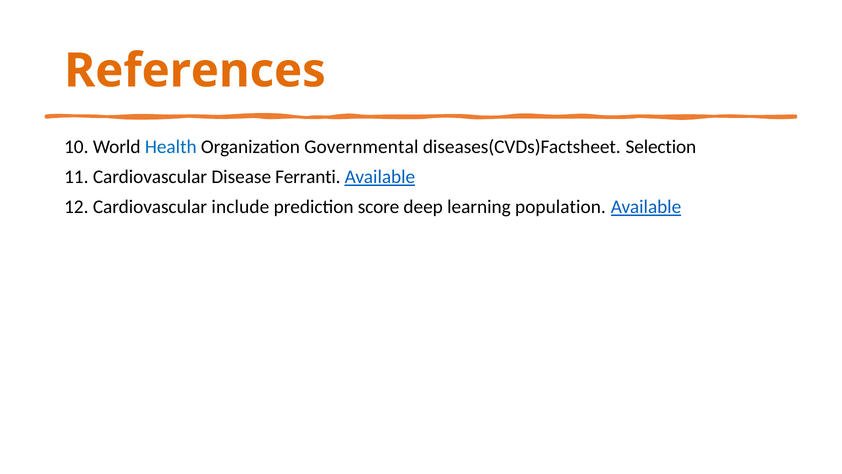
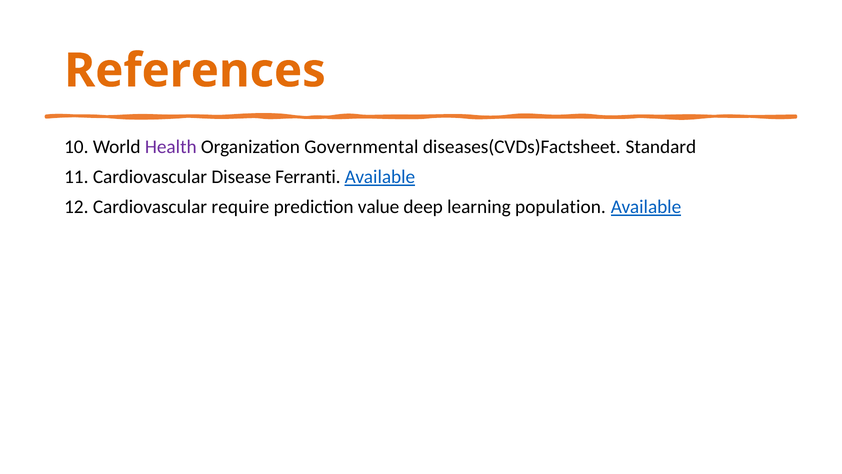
Health colour: blue -> purple
Selection: Selection -> Standard
include: include -> require
score: score -> value
